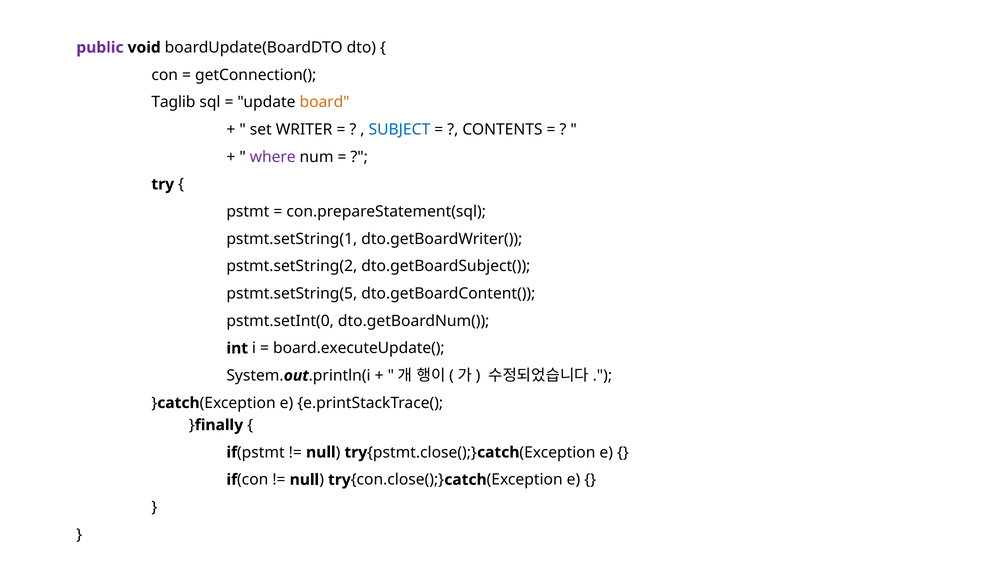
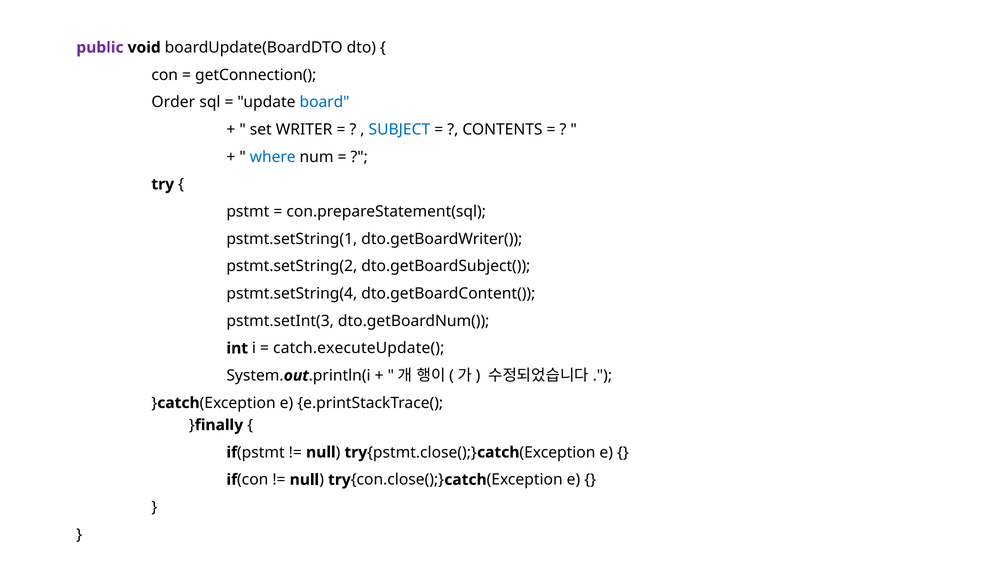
Taglib: Taglib -> Order
board colour: orange -> blue
where colour: purple -> blue
pstmt.setString(5: pstmt.setString(5 -> pstmt.setString(4
pstmt.setInt(0: pstmt.setInt(0 -> pstmt.setInt(3
board.executeUpdate(: board.executeUpdate( -> catch.executeUpdate(
